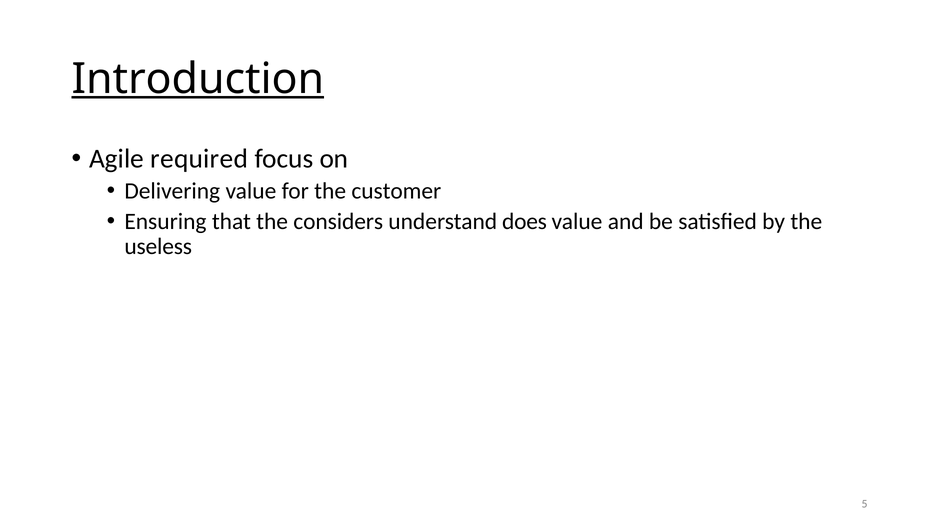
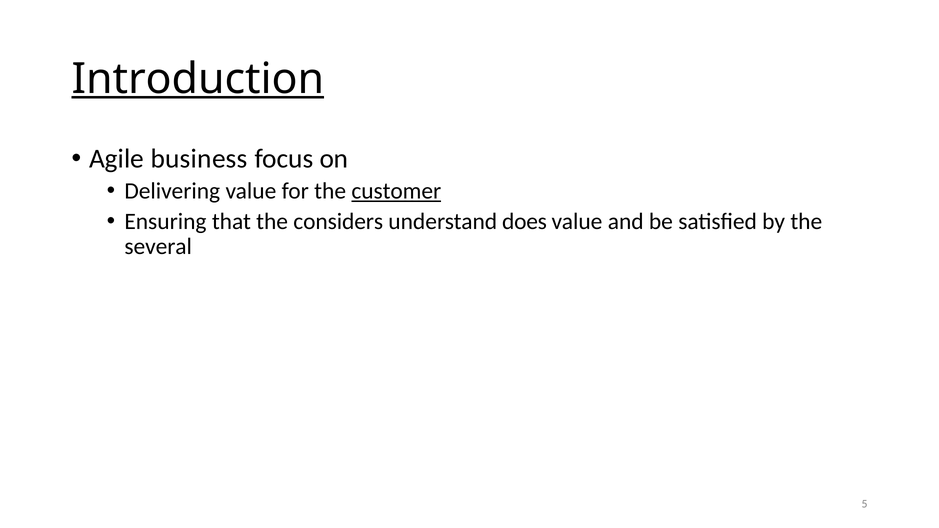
required: required -> business
customer underline: none -> present
useless: useless -> several
